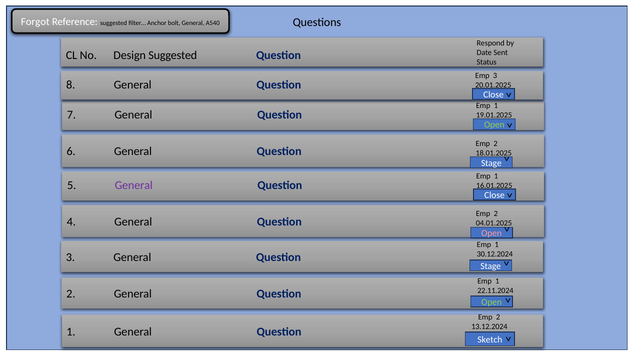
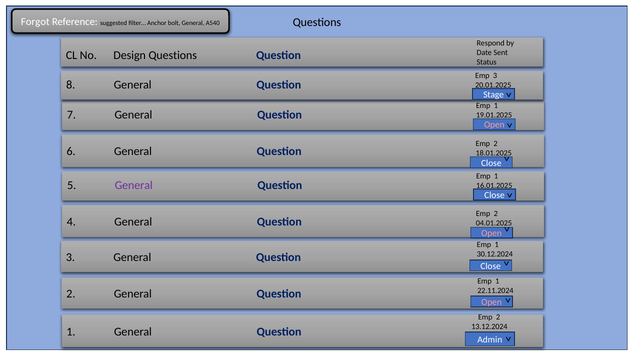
Design Suggested: Suggested -> Questions
Close at (493, 94): Close -> Stage
Open at (494, 125) colour: light green -> pink
Stage at (491, 163): Stage -> Close
Stage at (491, 266): Stage -> Close
Open at (492, 302) colour: light green -> pink
Sketch: Sketch -> Admin
